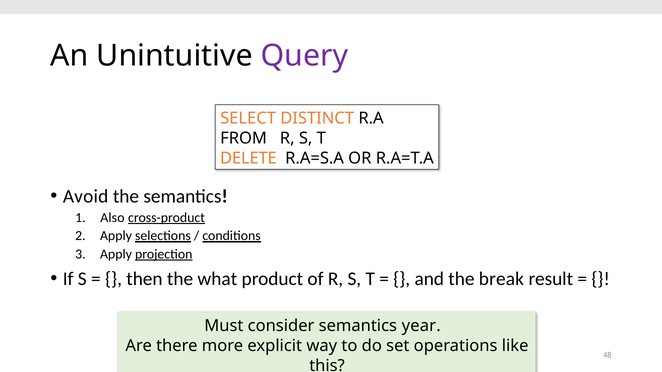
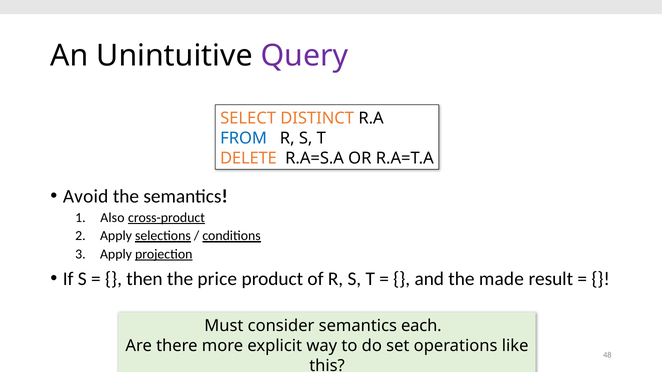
FROM colour: black -> blue
what: what -> price
break: break -> made
year: year -> each
